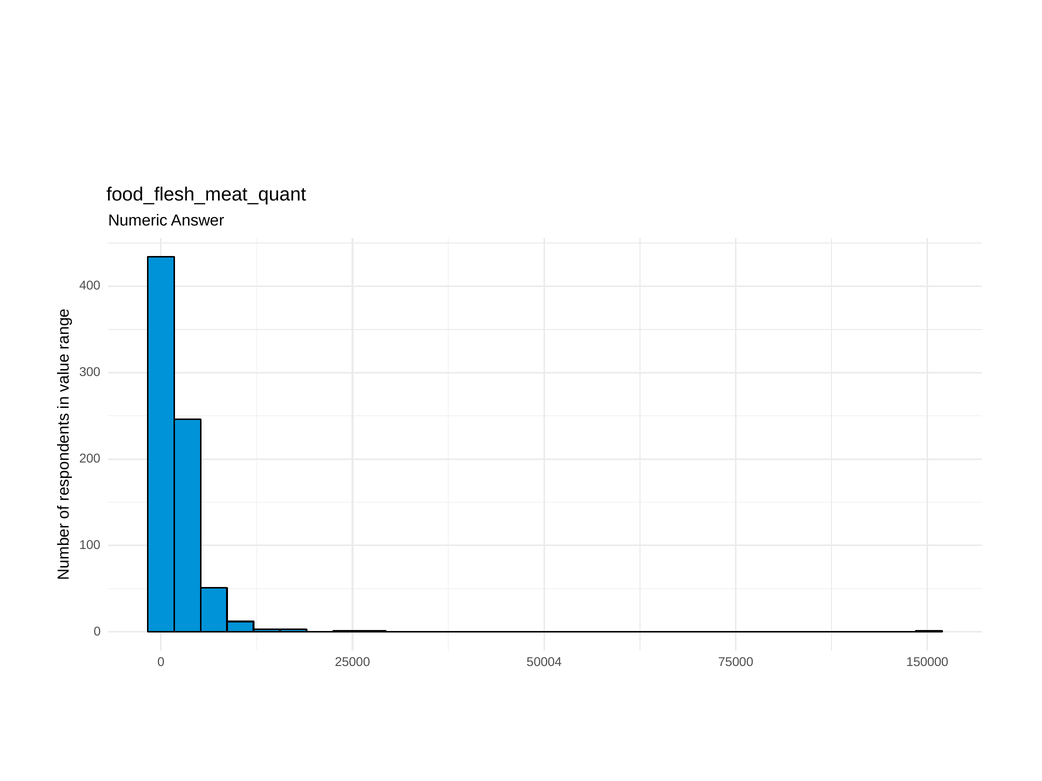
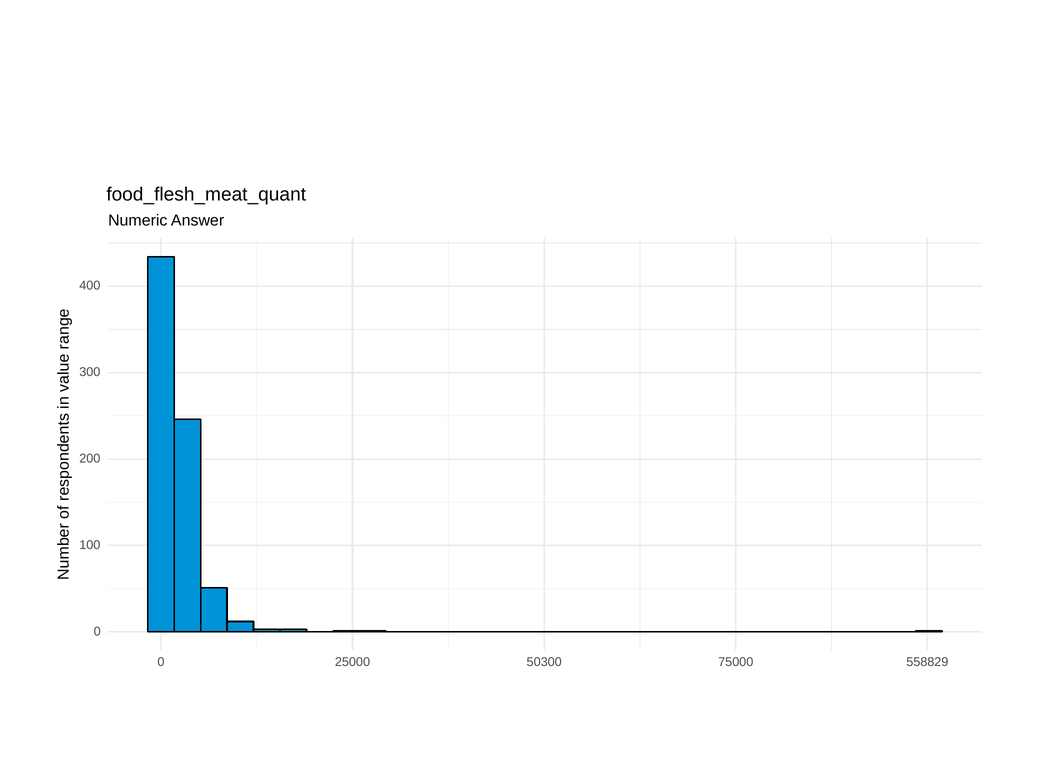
50004: 50004 -> 50300
150000: 150000 -> 558829
